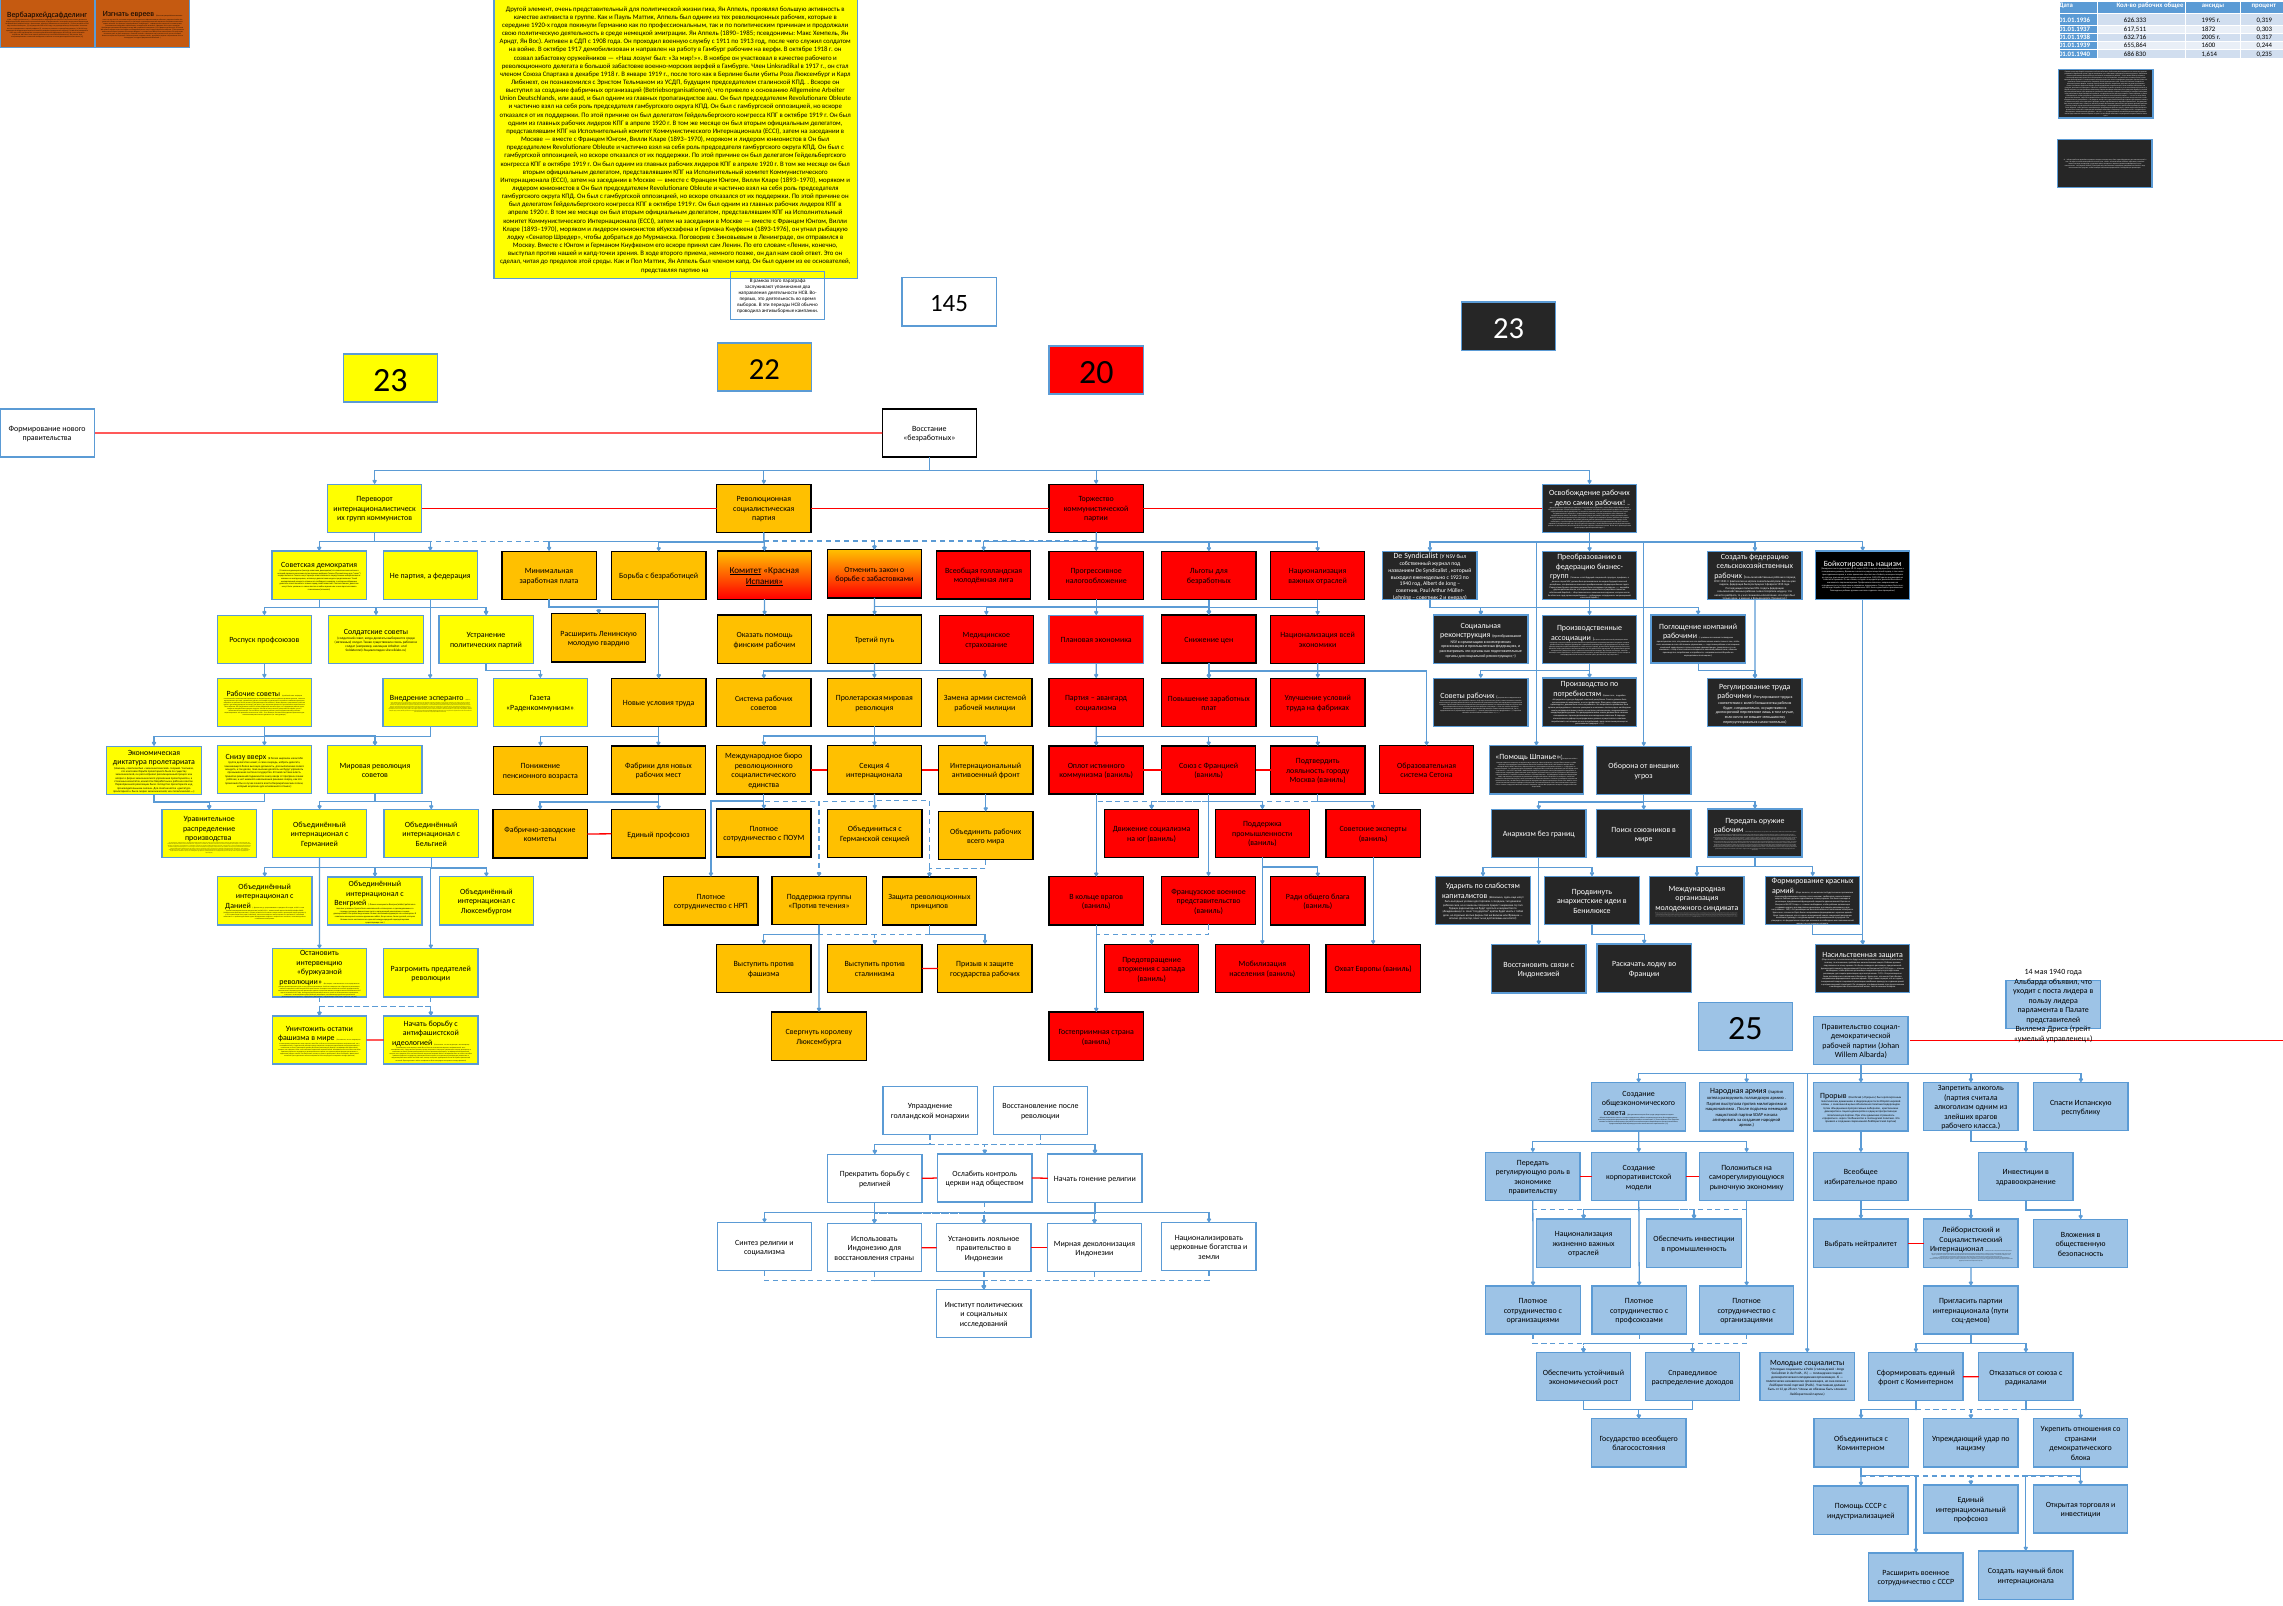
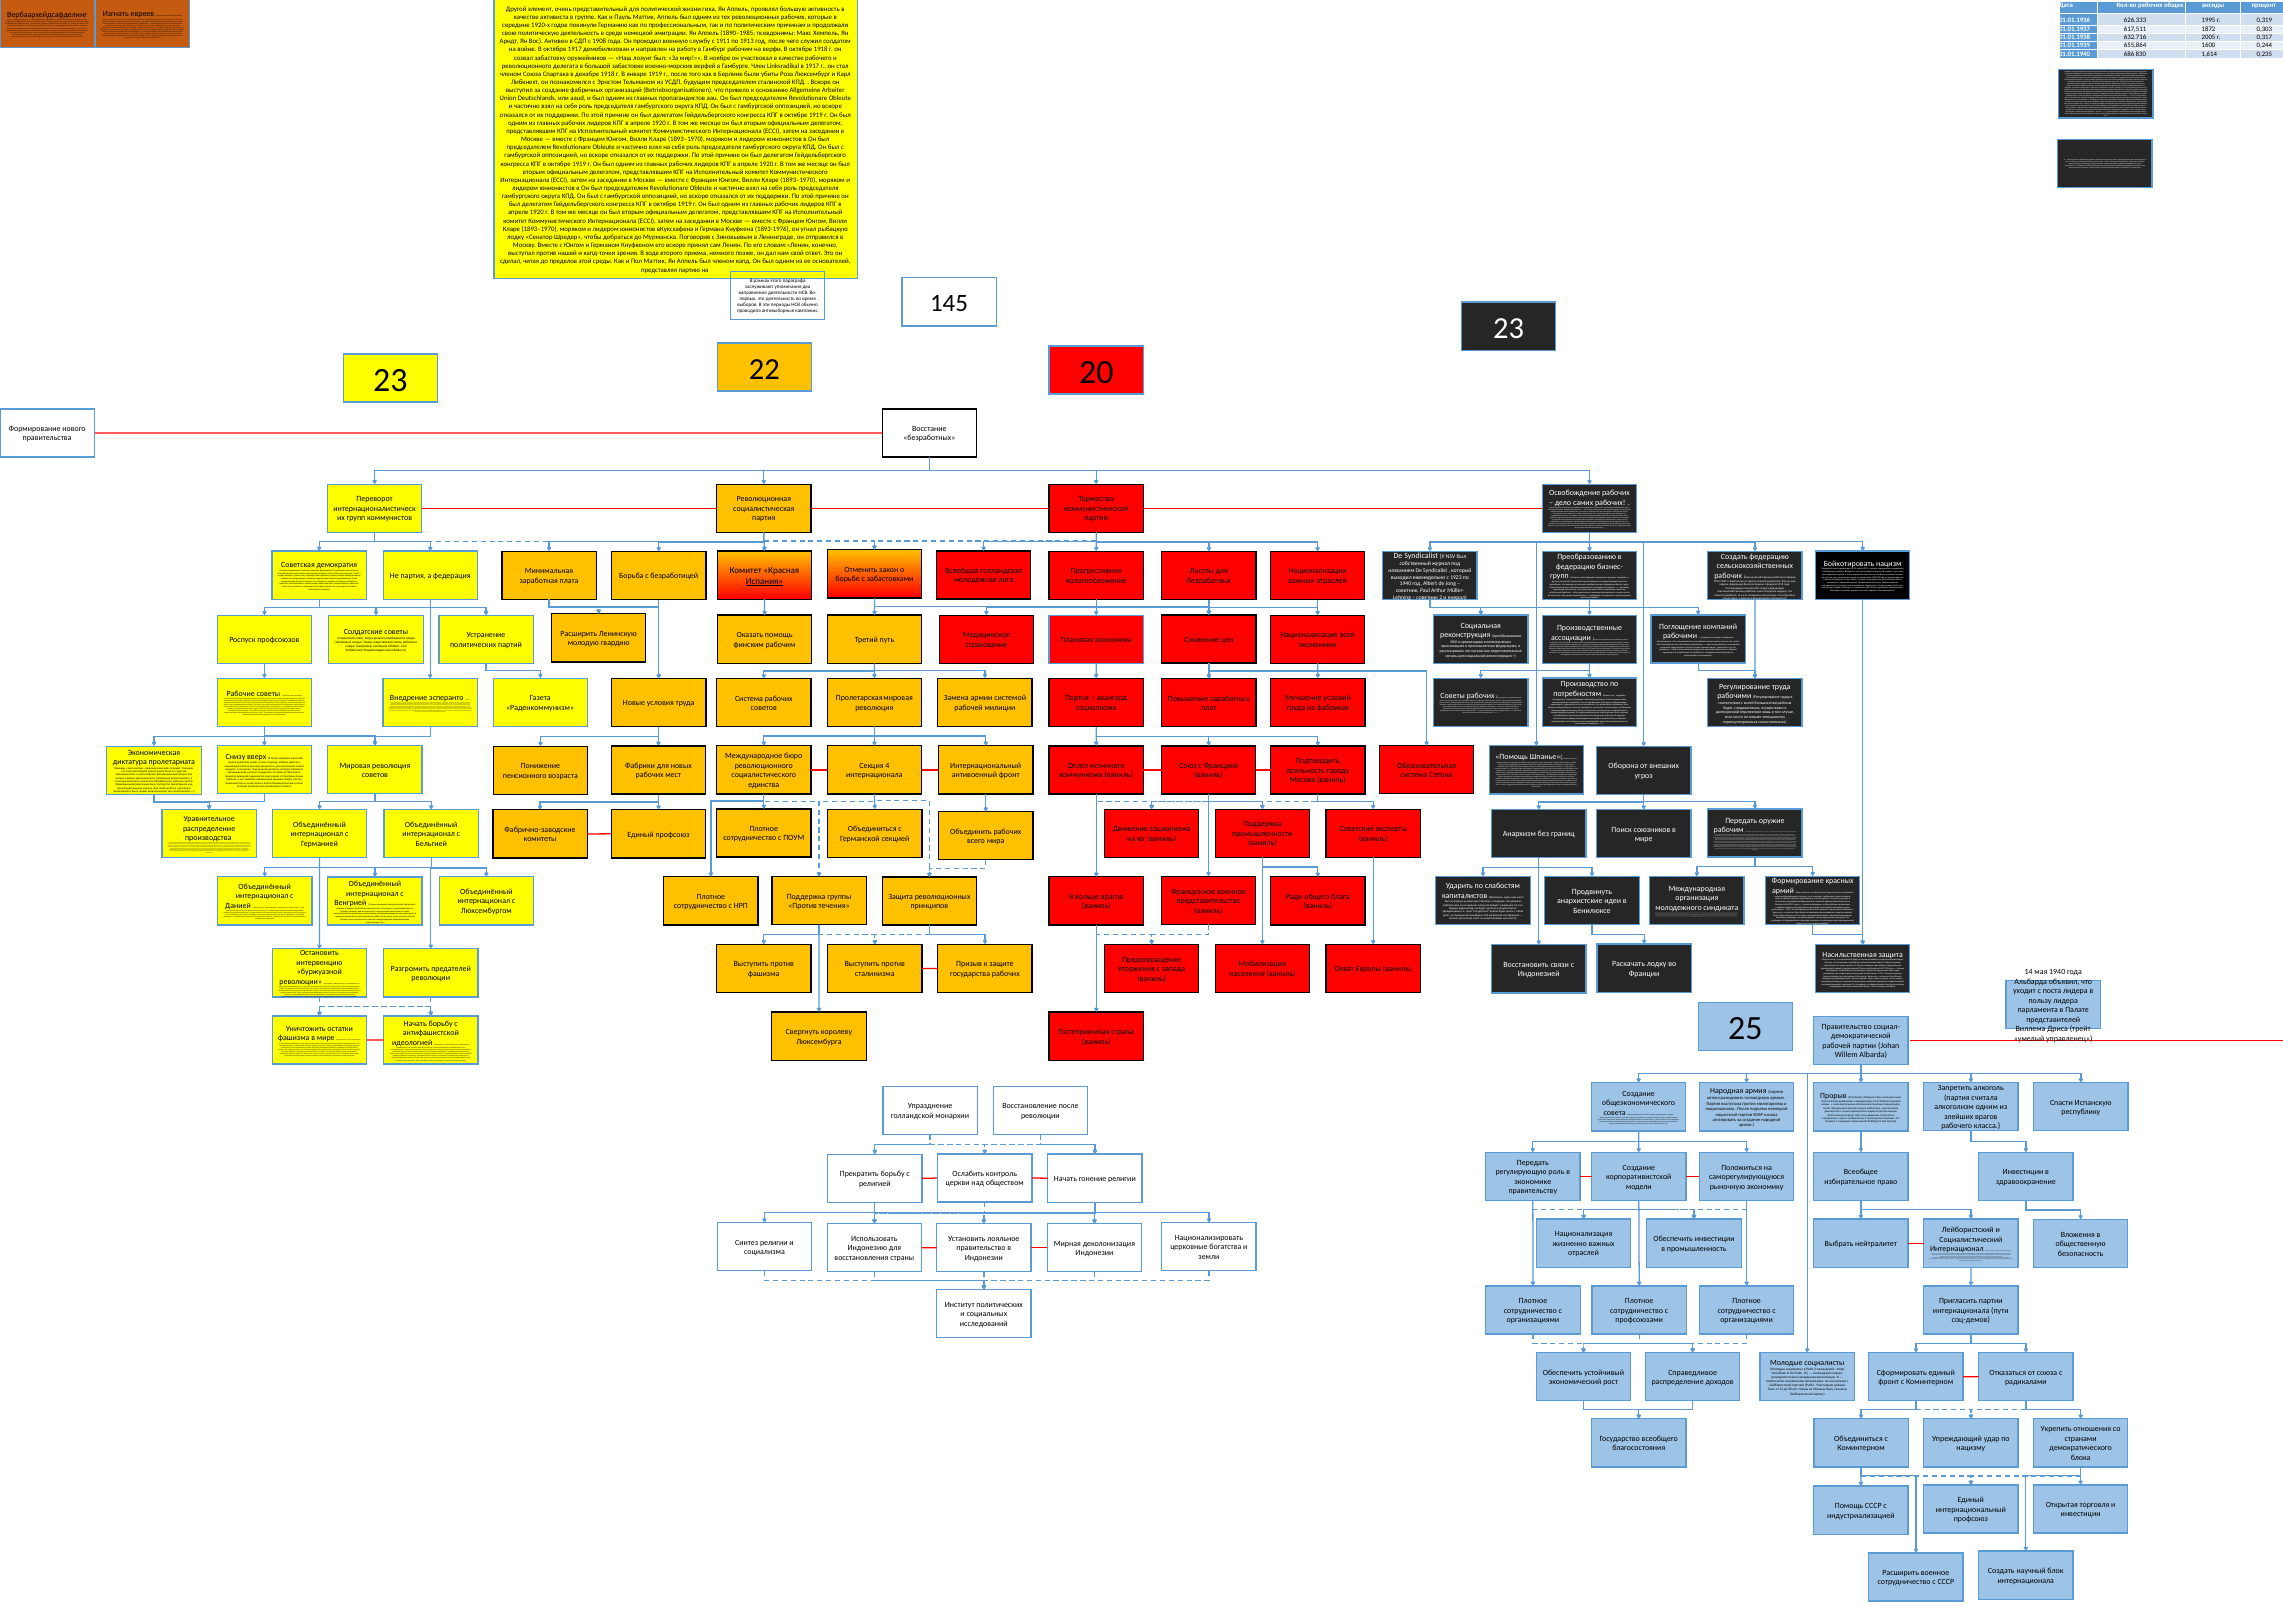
Комитет at (746, 570) underline: present -> none
